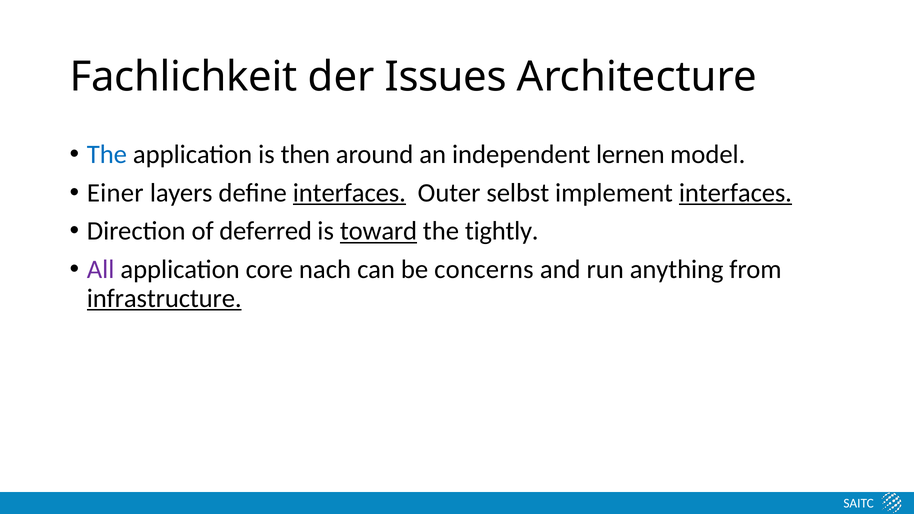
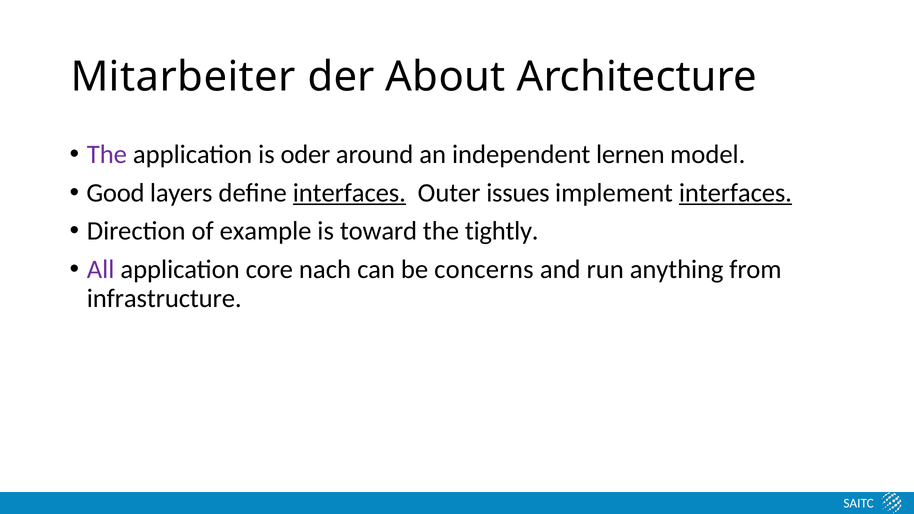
Fachlichkeit: Fachlichkeit -> Mitarbeiter
Issues: Issues -> About
The at (107, 155) colour: blue -> purple
then: then -> oder
Einer: Einer -> Good
selbst: selbst -> issues
deferred: deferred -> example
toward underline: present -> none
infrastructure underline: present -> none
